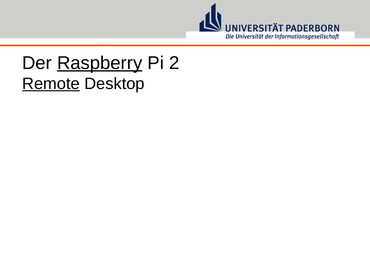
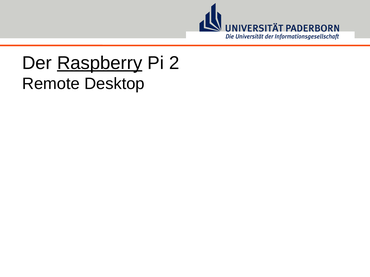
Remote underline: present -> none
